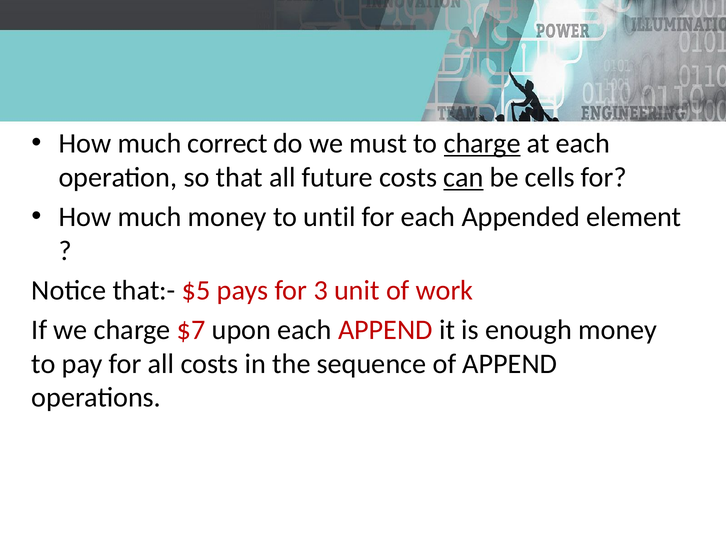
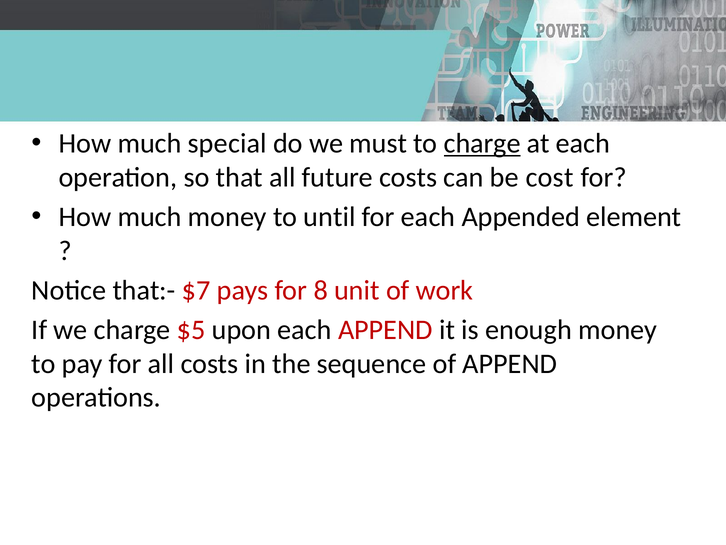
correct: correct -> special
can underline: present -> none
cells: cells -> cost
$5: $5 -> $7
3: 3 -> 8
$7: $7 -> $5
